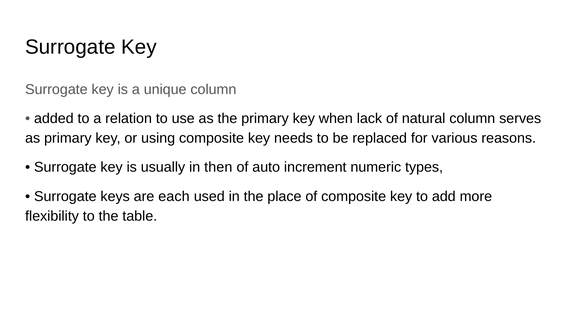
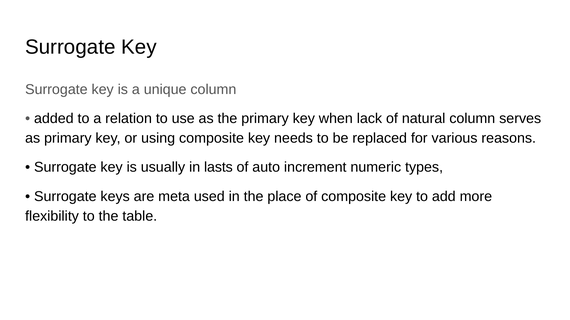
then: then -> lasts
each: each -> meta
